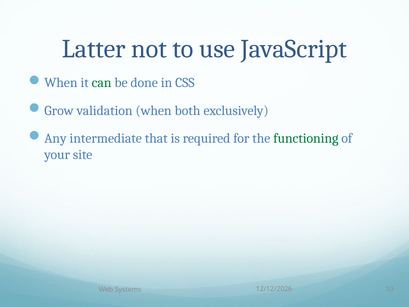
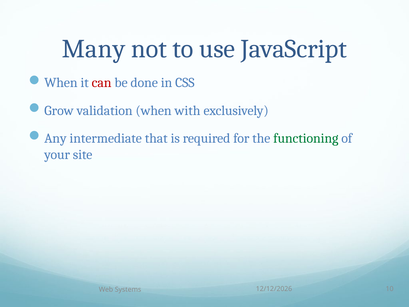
Latter: Latter -> Many
can colour: green -> red
both: both -> with
